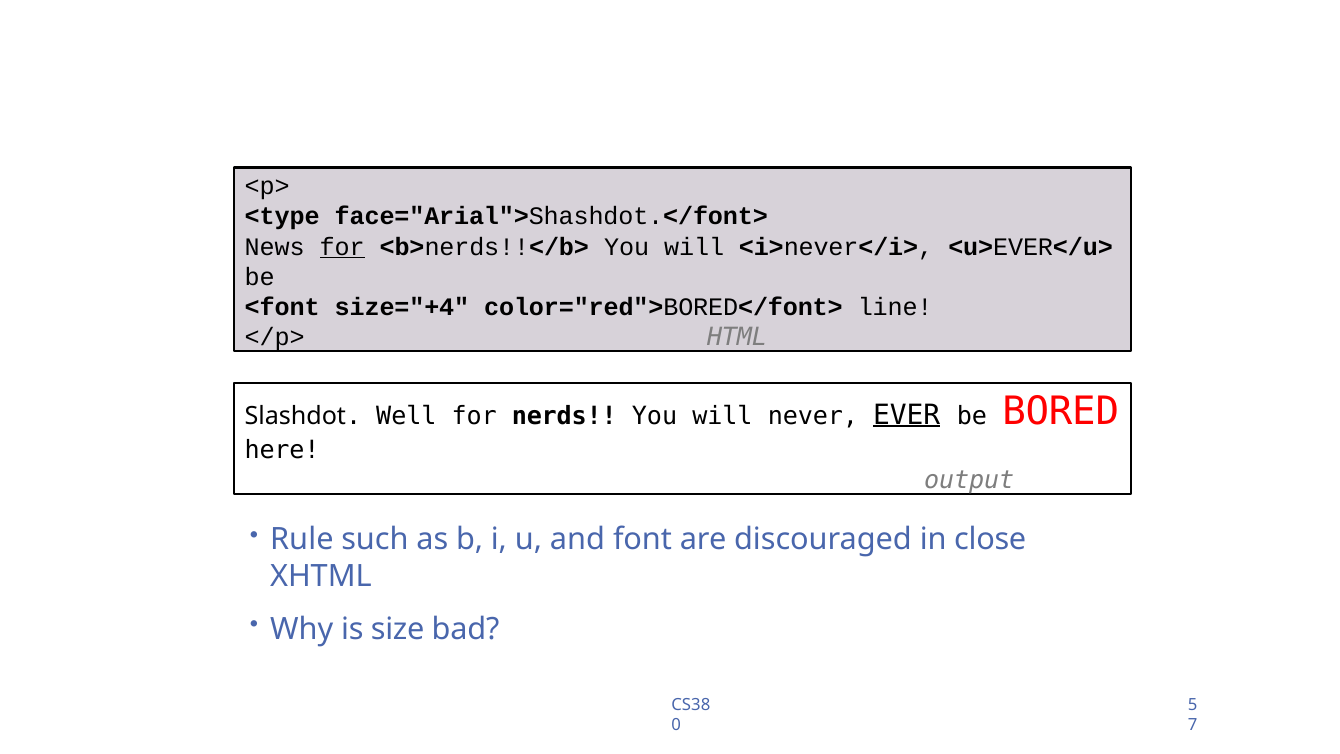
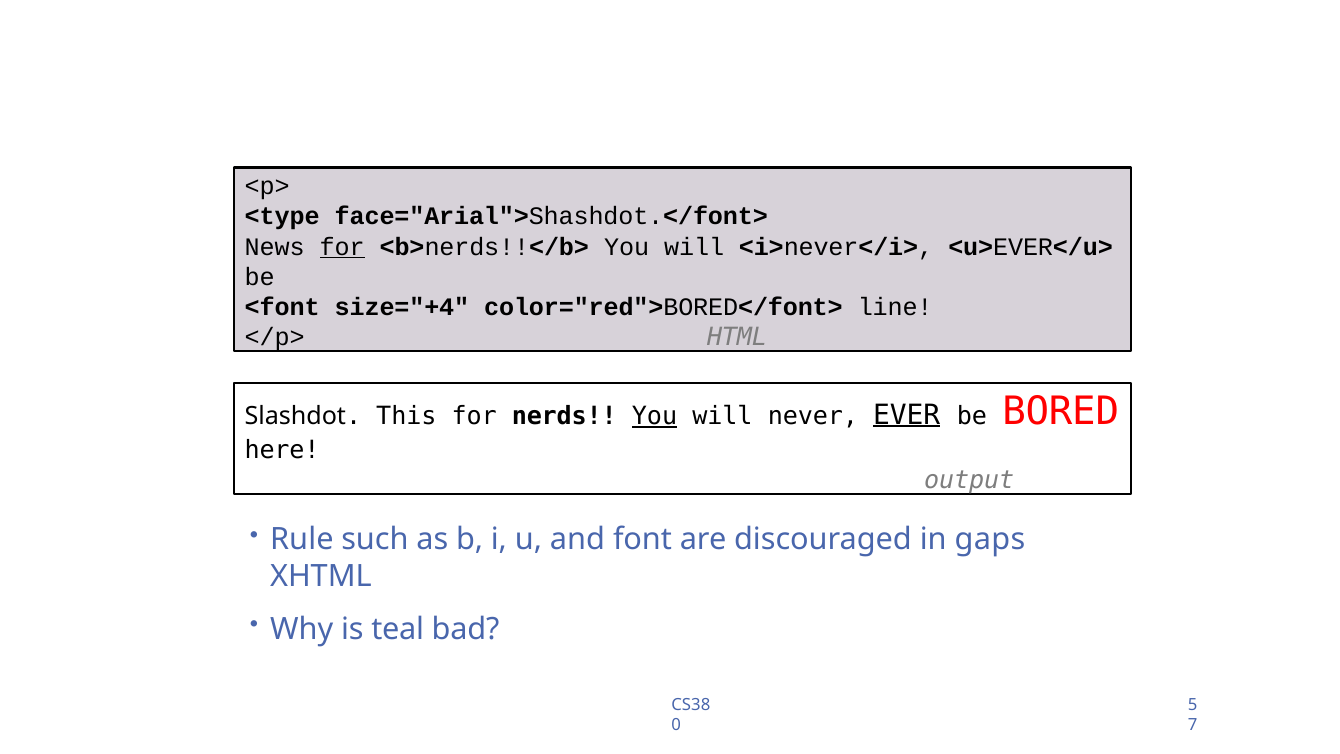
Well: Well -> This
You at (655, 416) underline: none -> present
close: close -> gaps
size: size -> teal
